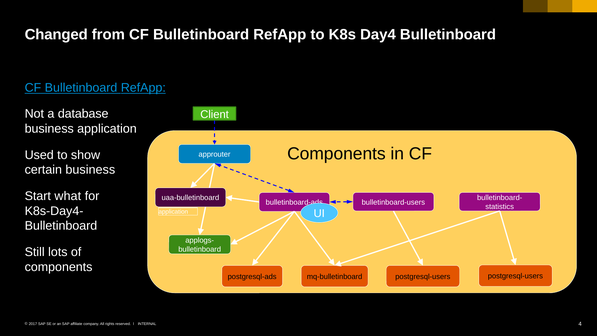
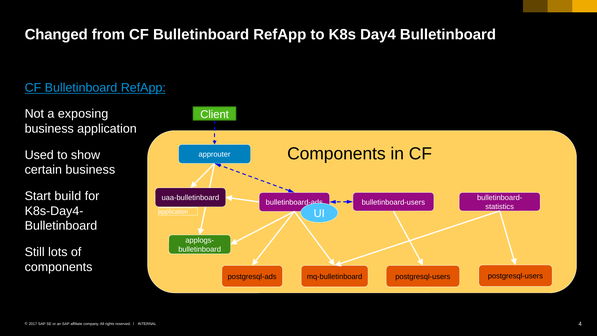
database: database -> exposing
what: what -> build
